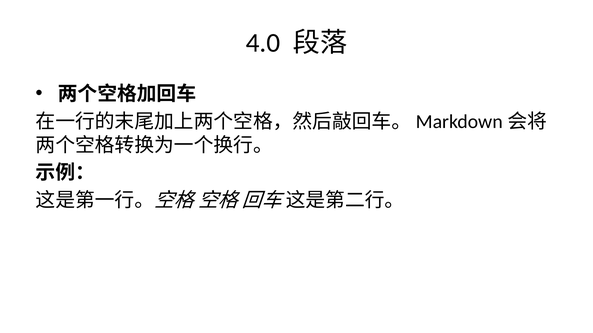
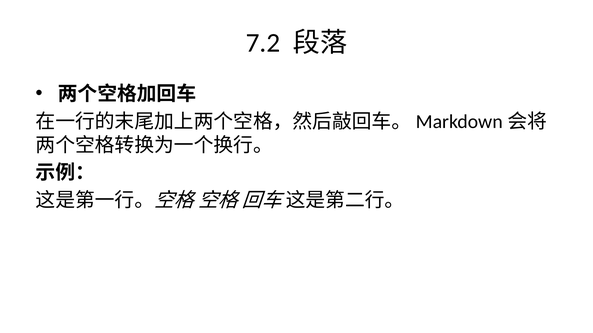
4.0: 4.0 -> 7.2
